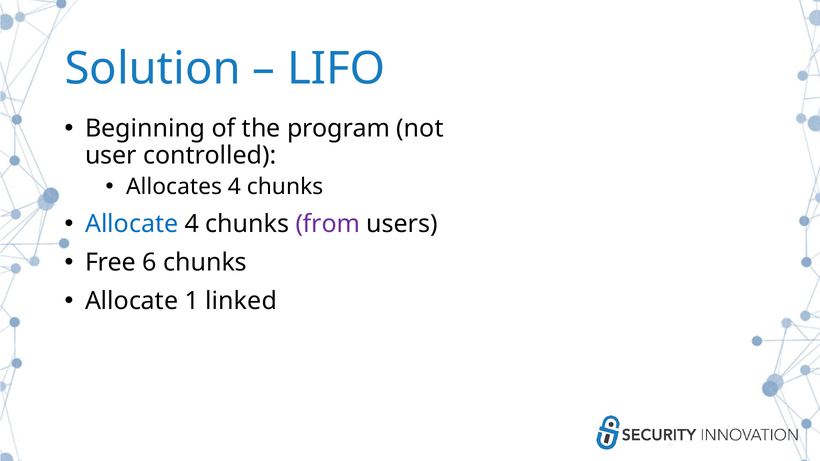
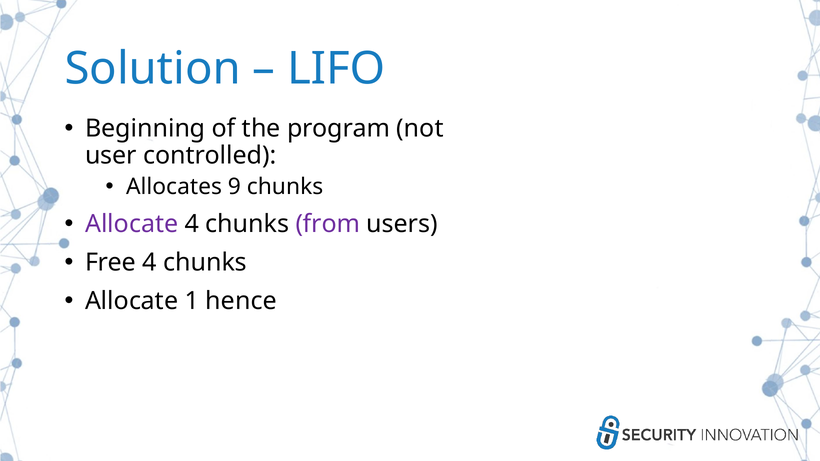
Allocates 4: 4 -> 9
Allocate at (132, 224) colour: blue -> purple
Free 6: 6 -> 4
linked: linked -> hence
